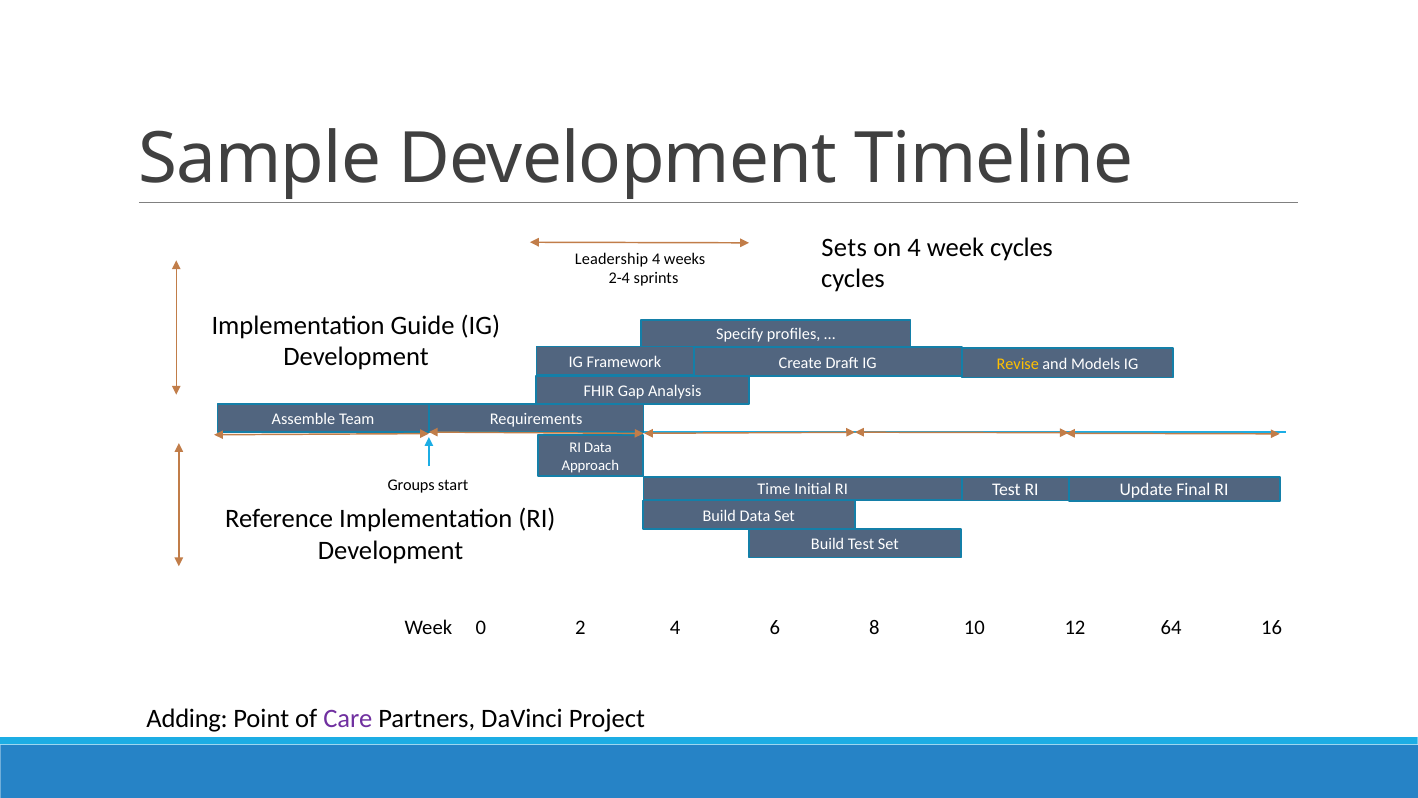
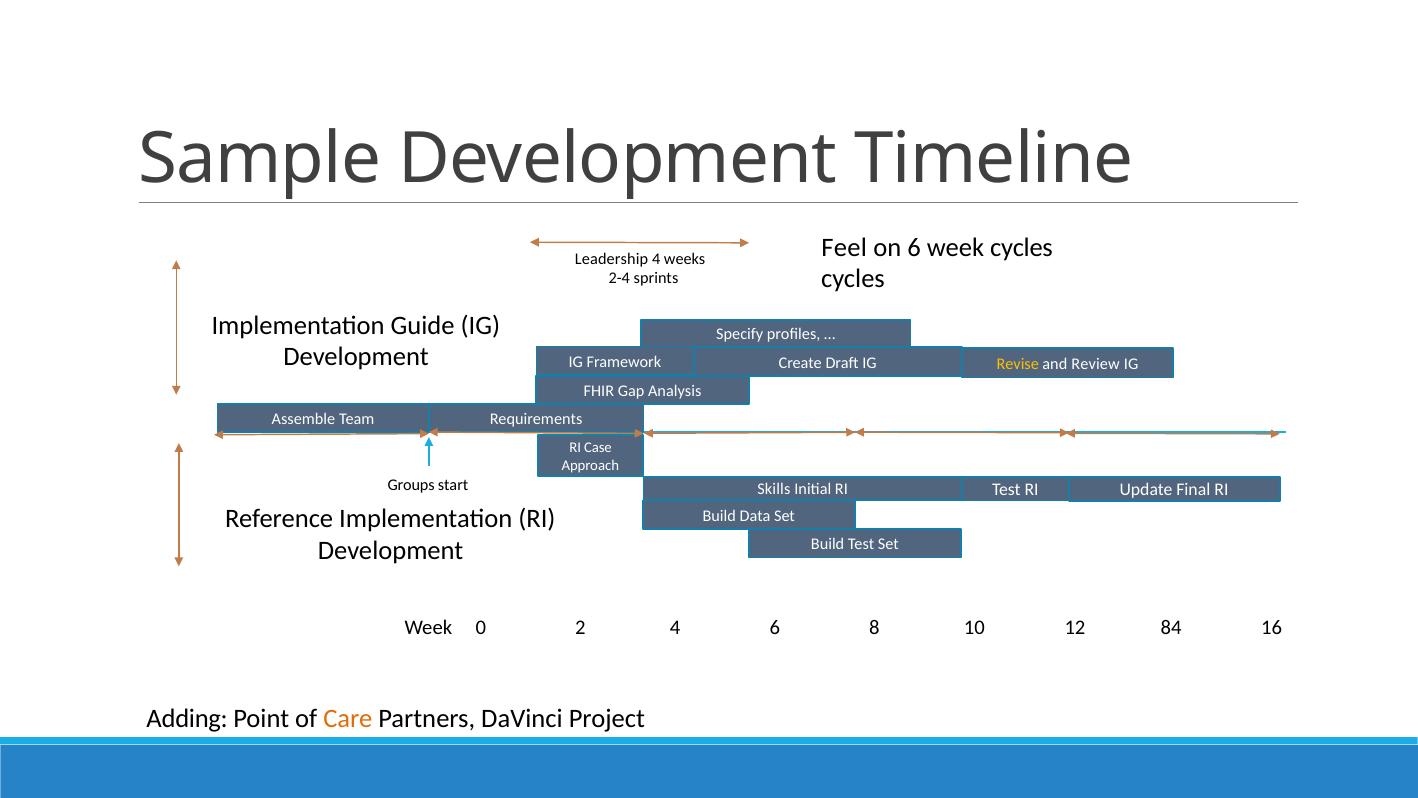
Sets: Sets -> Feel
on 4: 4 -> 6
Models: Models -> Review
RI Data: Data -> Case
Time: Time -> Skills
64: 64 -> 84
Care colour: purple -> orange
